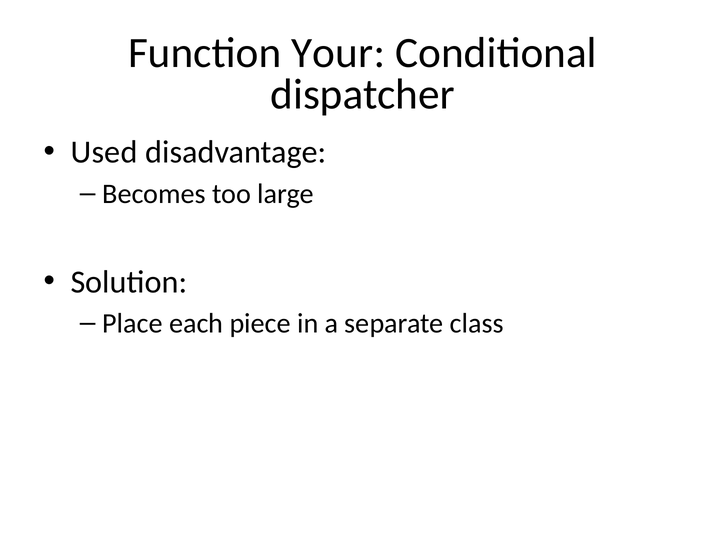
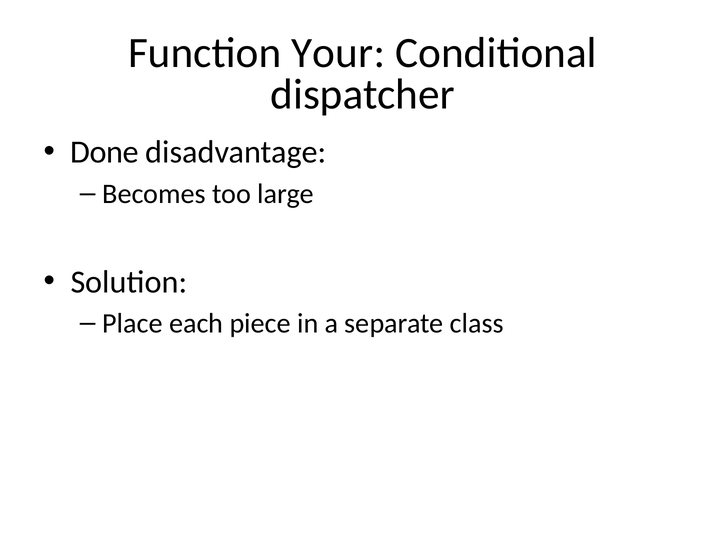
Used: Used -> Done
